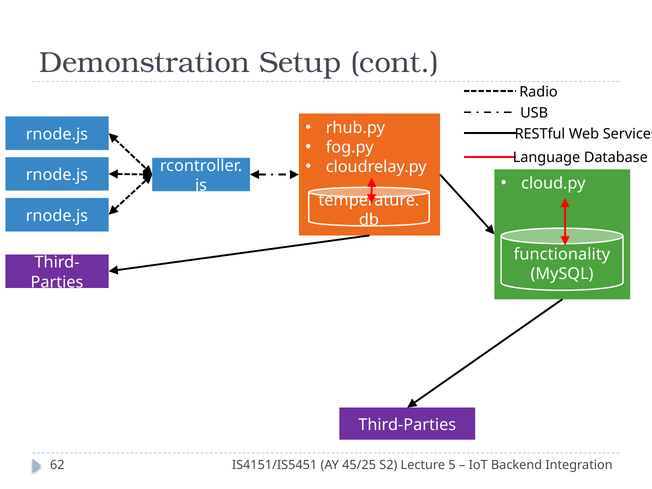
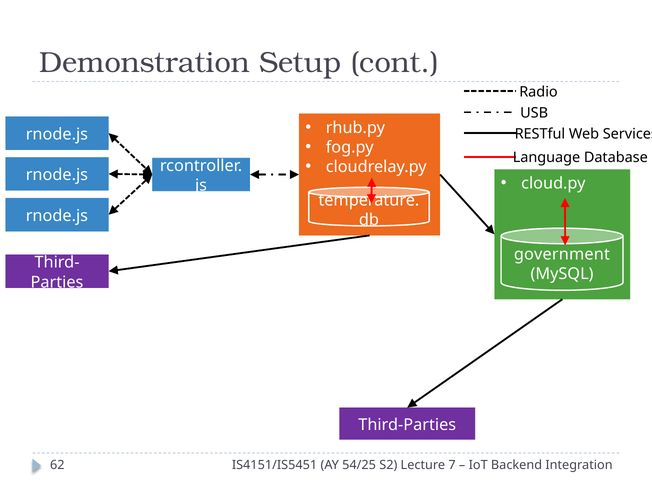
functionality: functionality -> government
45/25: 45/25 -> 54/25
5: 5 -> 7
